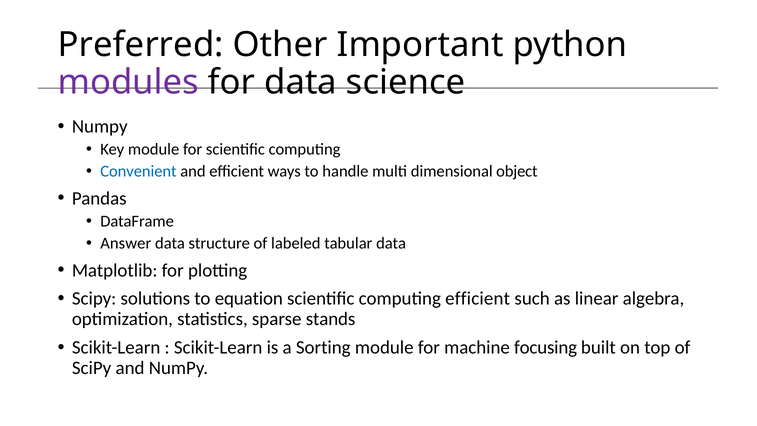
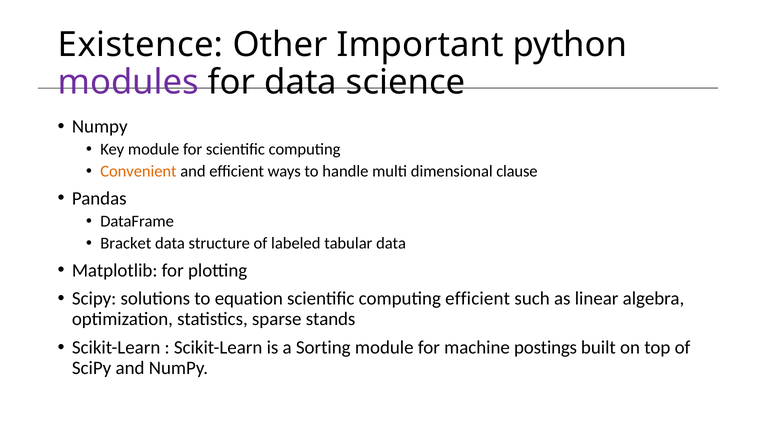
Preferred: Preferred -> Existence
Convenient colour: blue -> orange
object: object -> clause
Answer: Answer -> Bracket
focusing: focusing -> postings
